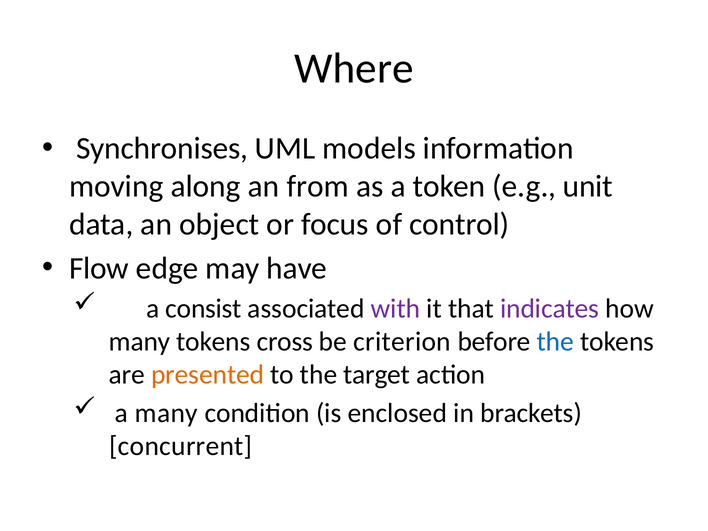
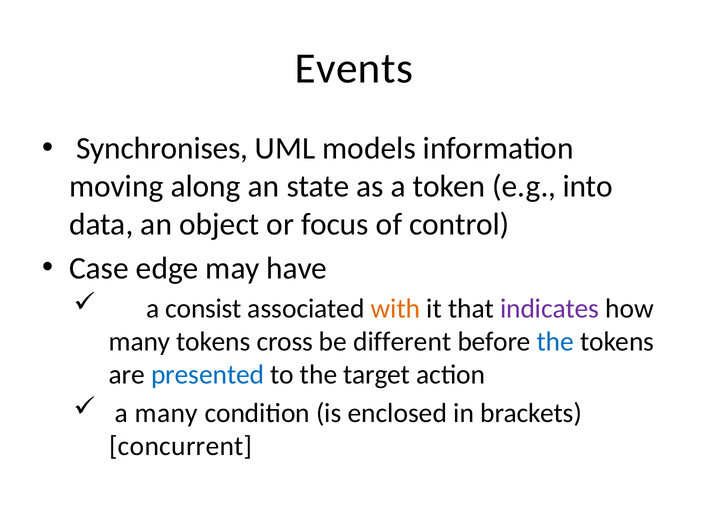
Where: Where -> Events
from: from -> state
unit: unit -> into
Flow: Flow -> Case
with colour: purple -> orange
criterion: criterion -> different
presented colour: orange -> blue
